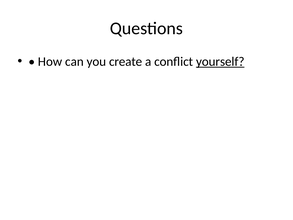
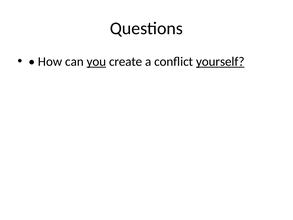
you underline: none -> present
